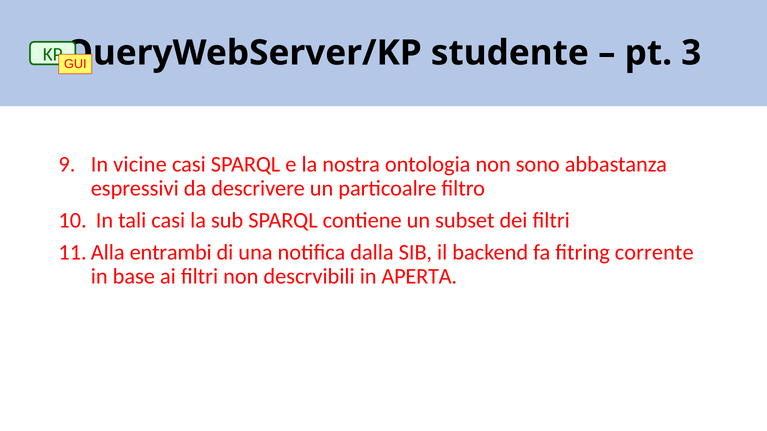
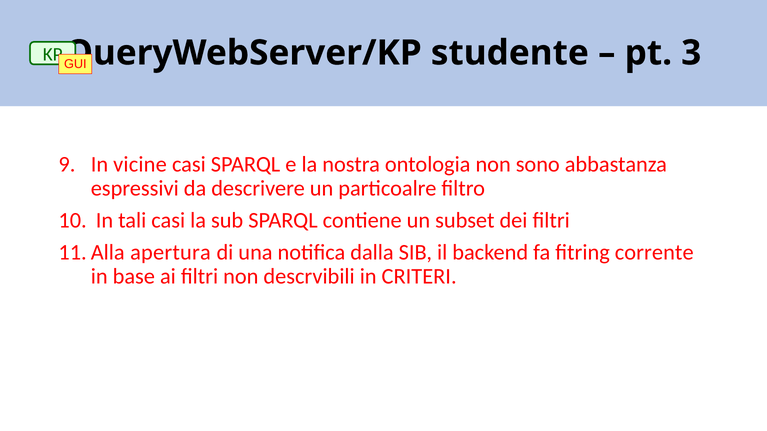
entrambi: entrambi -> apertura
APERTA: APERTA -> CRITERI
